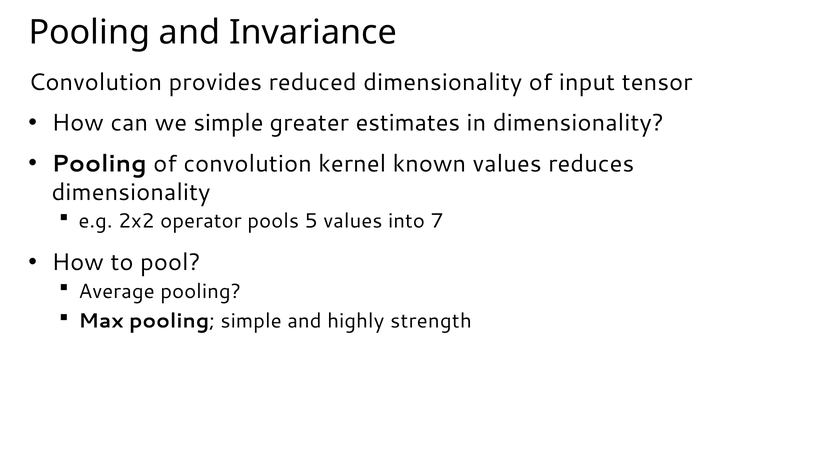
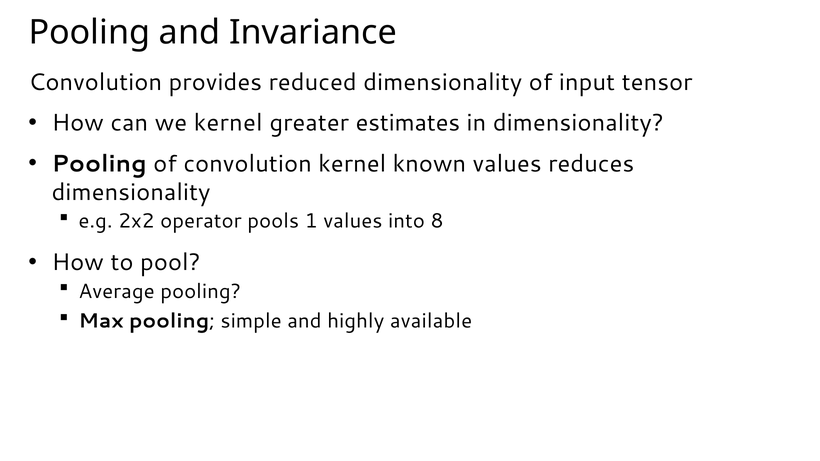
we simple: simple -> kernel
5: 5 -> 1
7: 7 -> 8
strength: strength -> available
